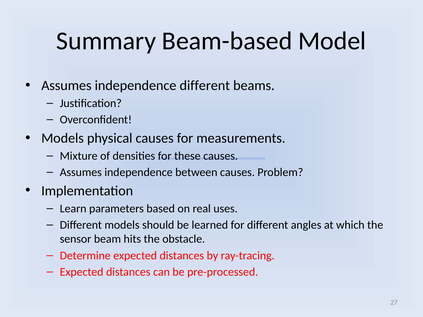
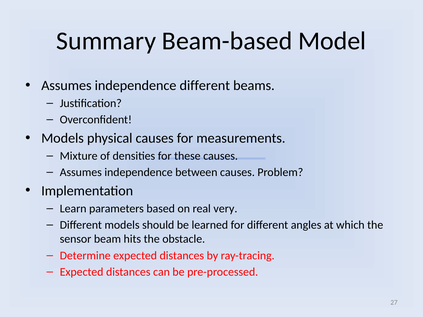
uses: uses -> very
